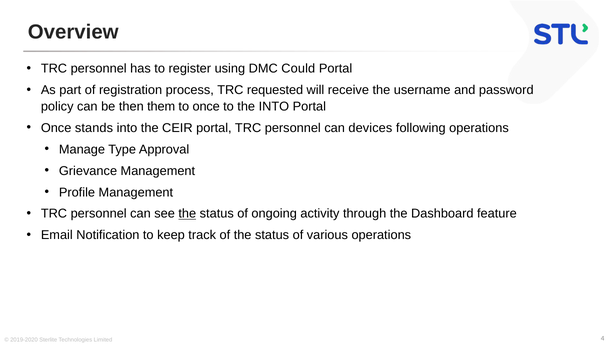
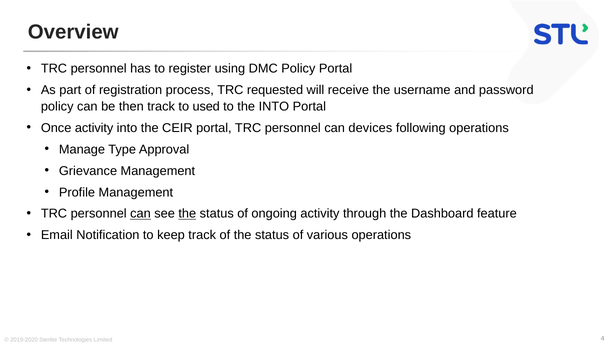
DMC Could: Could -> Policy
then them: them -> track
to once: once -> used
Once stands: stands -> activity
can at (140, 214) underline: none -> present
